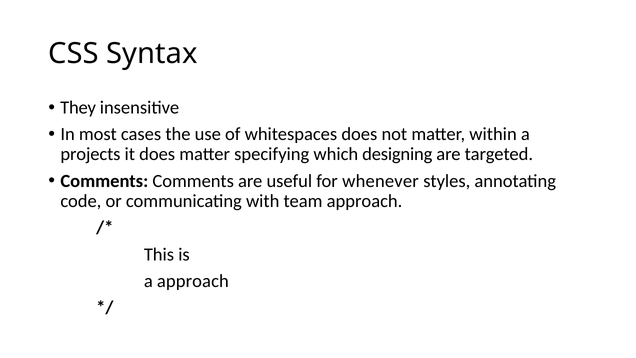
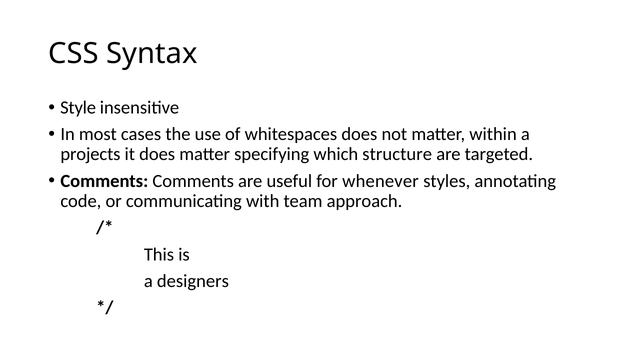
They: They -> Style
designing: designing -> structure
a approach: approach -> designers
